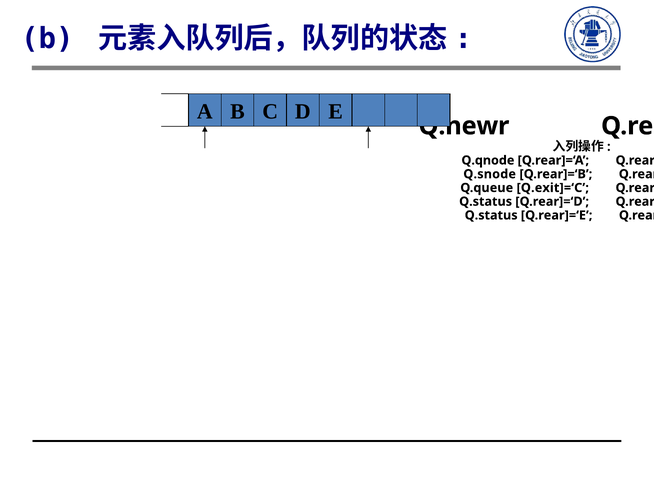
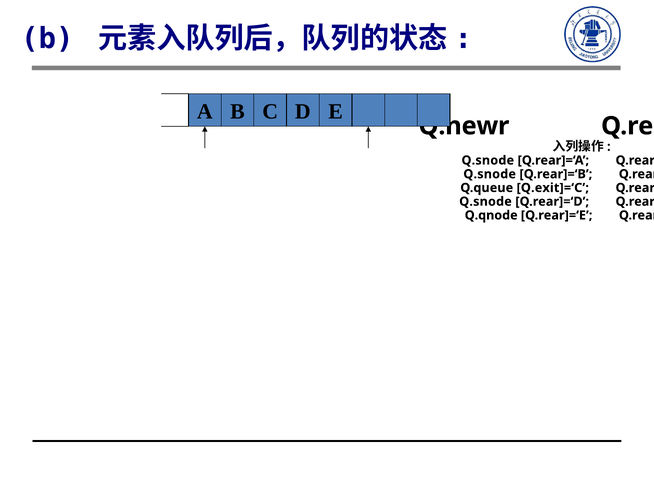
Q.qnode at (488, 161): Q.qnode -> Q.snode
Q.status at (486, 202): Q.status -> Q.snode
Q.status at (491, 216): Q.status -> Q.qnode
